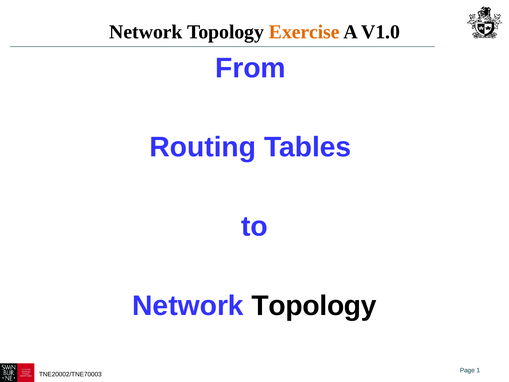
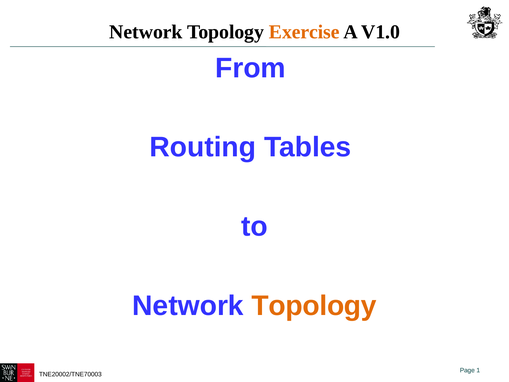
Topology at (314, 306) colour: black -> orange
